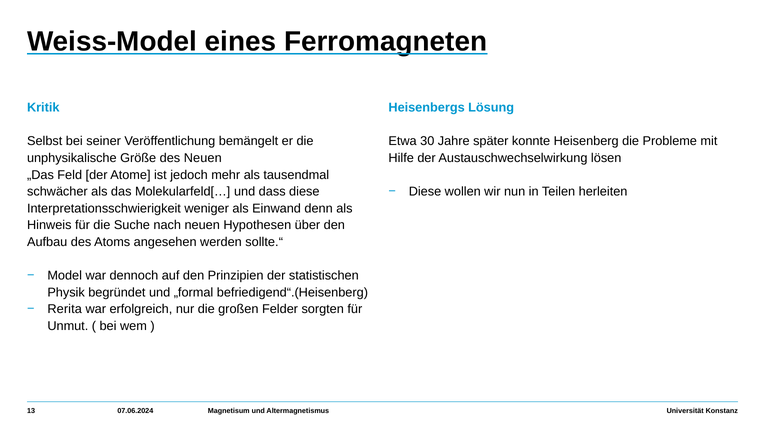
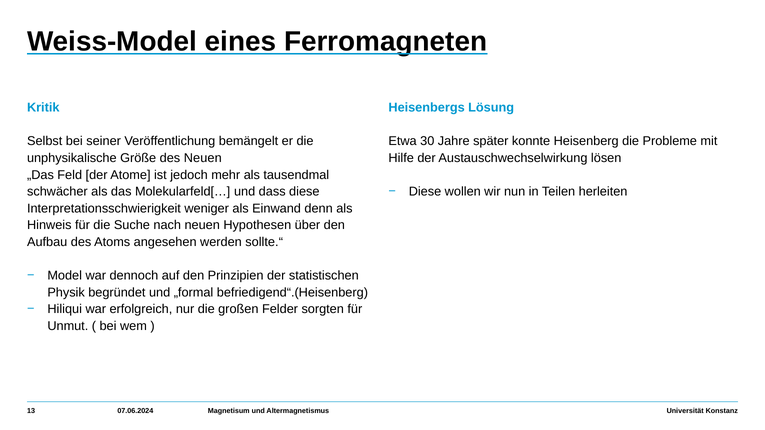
Rerita: Rerita -> Hiliqui
